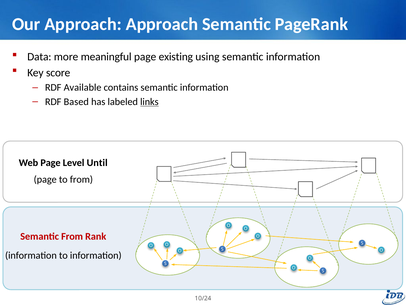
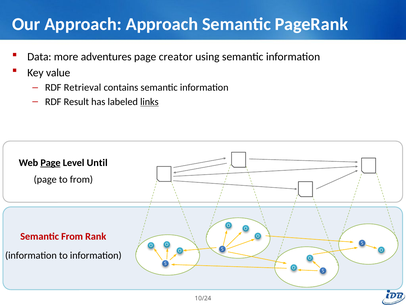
meaningful: meaningful -> adventures
existing: existing -> creator
score: score -> value
Available: Available -> Retrieval
Based: Based -> Result
Page at (50, 162) underline: none -> present
